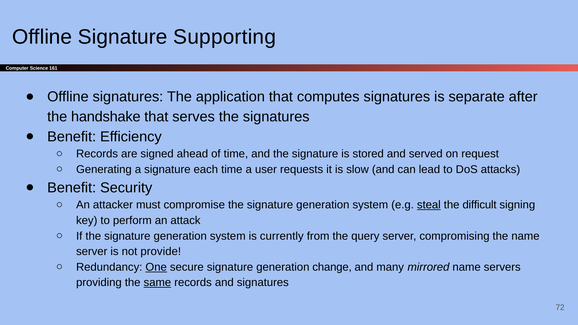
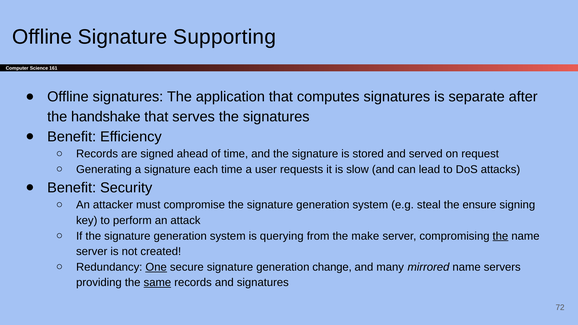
steal underline: present -> none
difficult: difficult -> ensure
currently: currently -> querying
query: query -> make
the at (500, 236) underline: none -> present
provide: provide -> created
